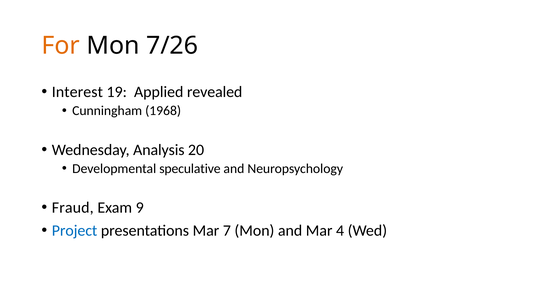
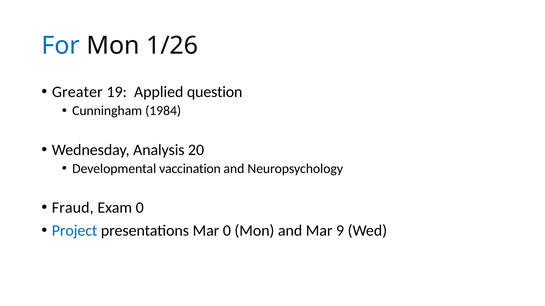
For colour: orange -> blue
7/26: 7/26 -> 1/26
Interest: Interest -> Greater
revealed: revealed -> question
1968: 1968 -> 1984
speculative: speculative -> vaccination
Exam 9: 9 -> 0
Mar 7: 7 -> 0
4: 4 -> 9
